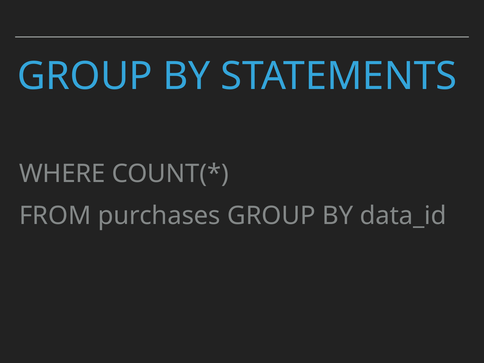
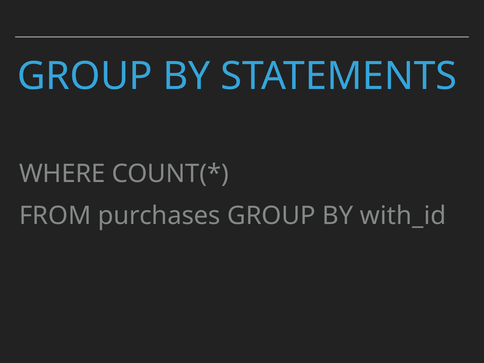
data_id: data_id -> with_id
